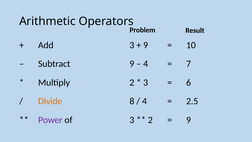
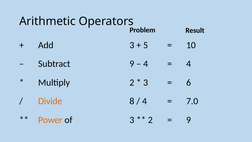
9 at (146, 45): 9 -> 5
7 at (189, 64): 7 -> 4
2.5: 2.5 -> 7.0
Power colour: purple -> orange
